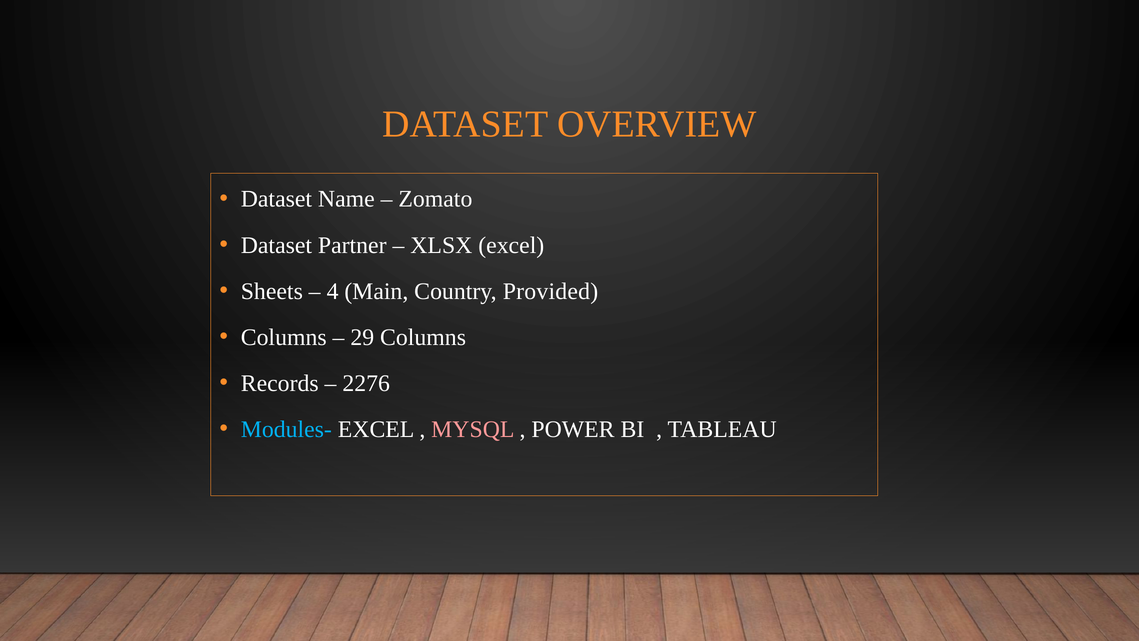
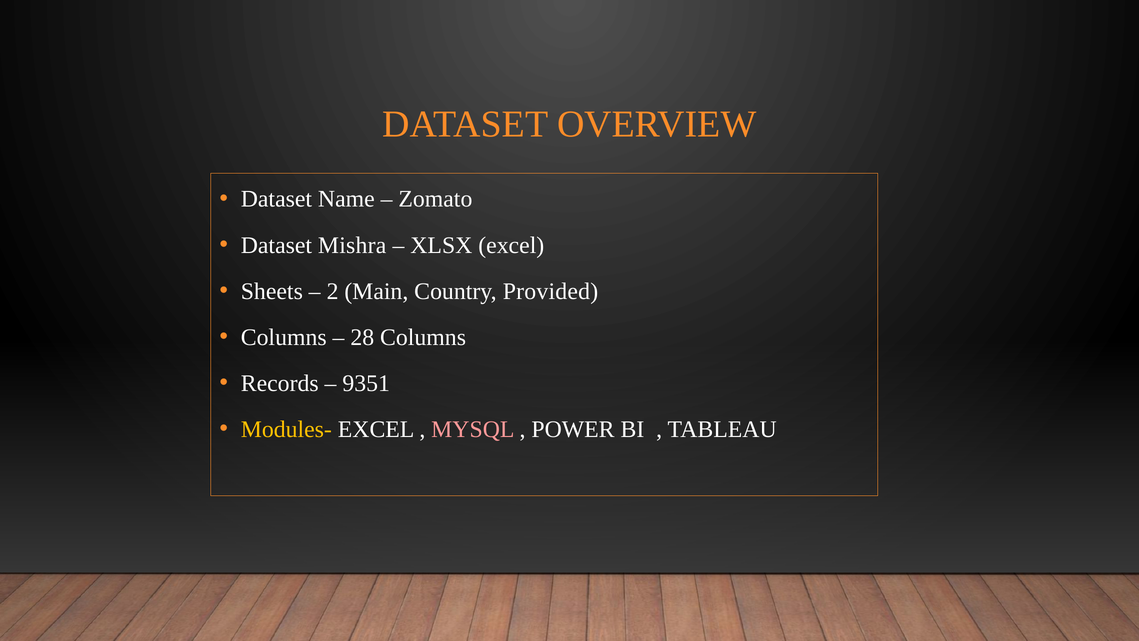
Partner: Partner -> Mishra
4: 4 -> 2
29: 29 -> 28
2276: 2276 -> 9351
Modules- colour: light blue -> yellow
